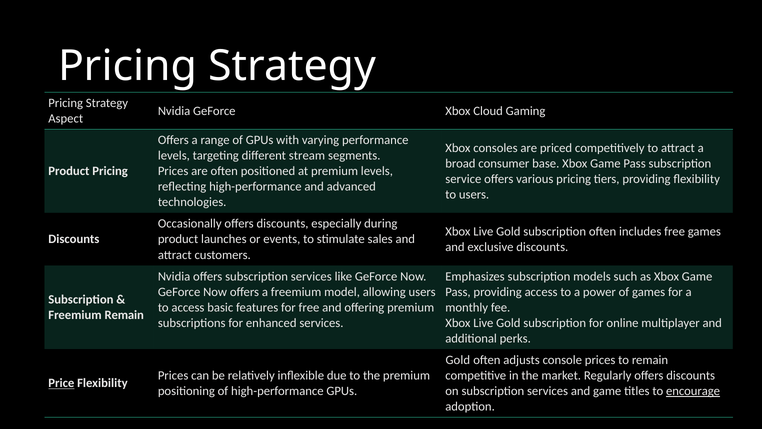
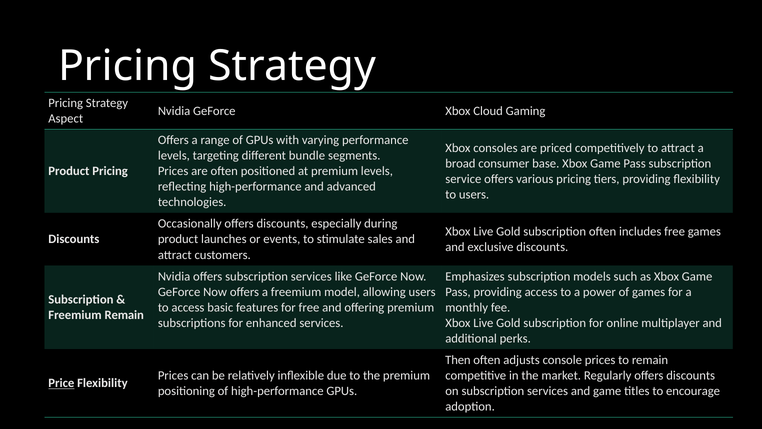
stream: stream -> bundle
Gold at (458, 360): Gold -> Then
encourage underline: present -> none
